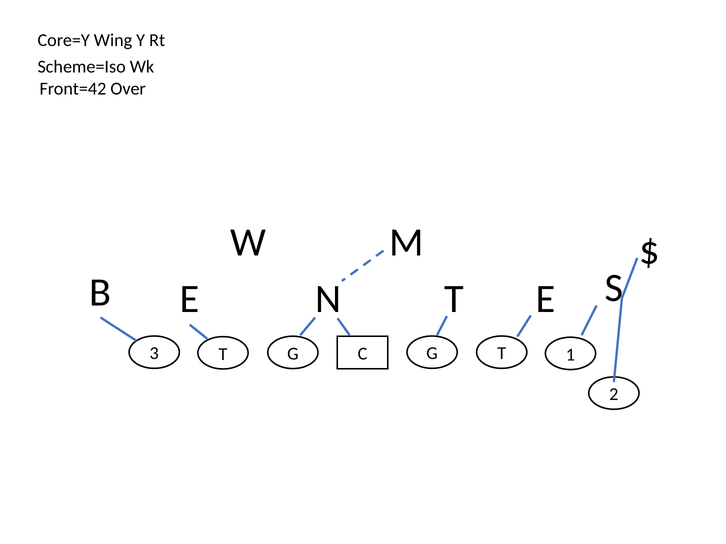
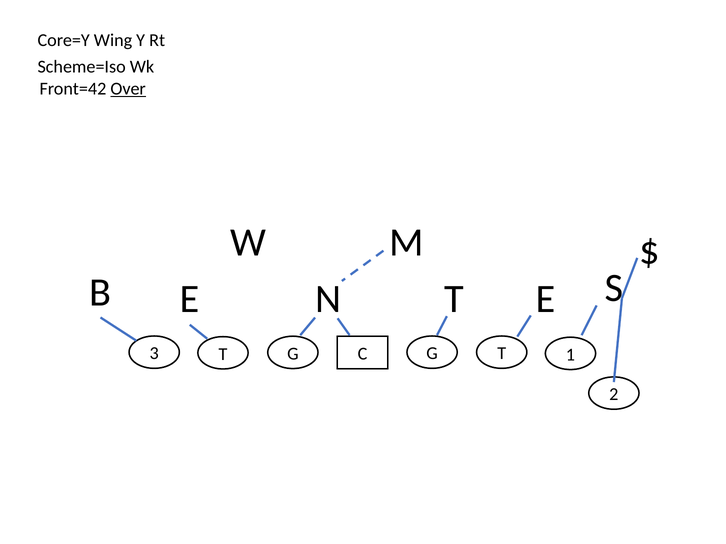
Over underline: none -> present
